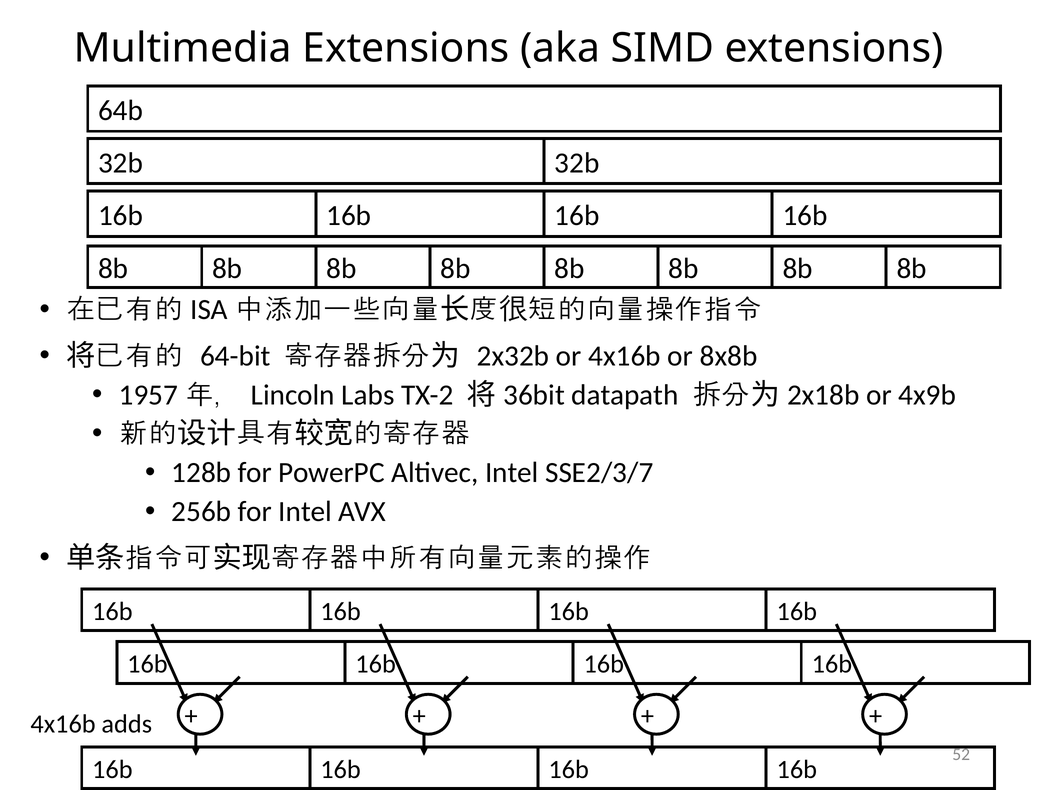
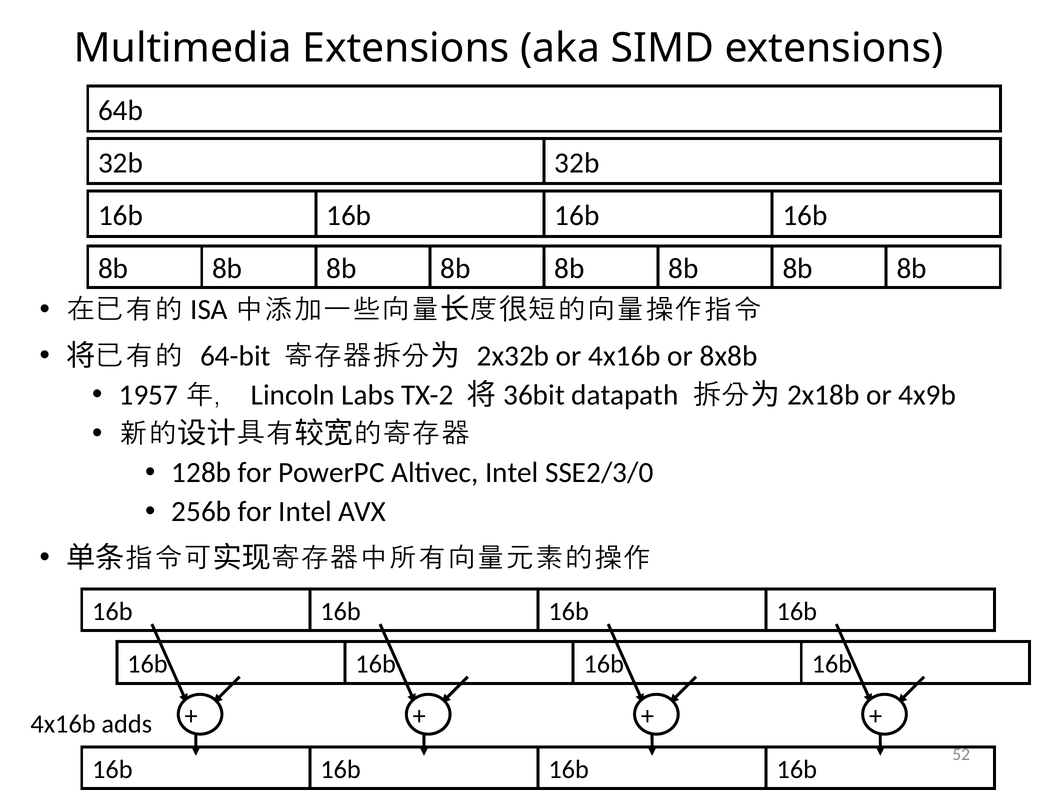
SSE2/3/7: SSE2/3/7 -> SSE2/3/0
